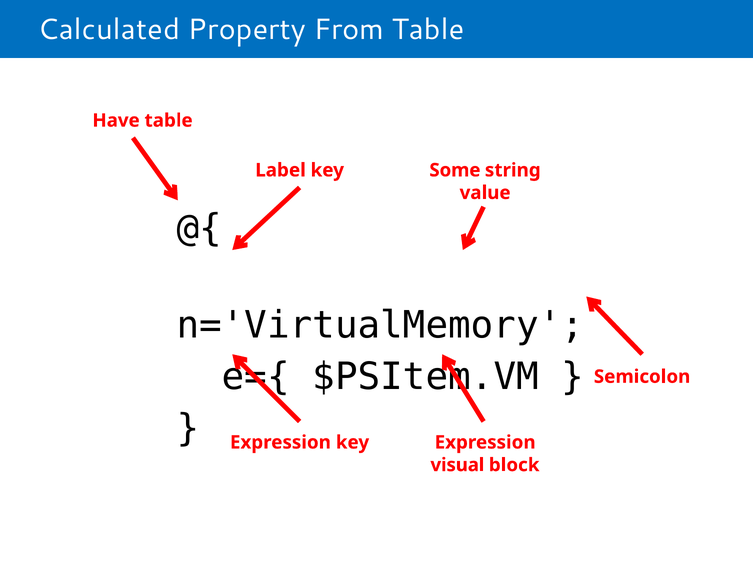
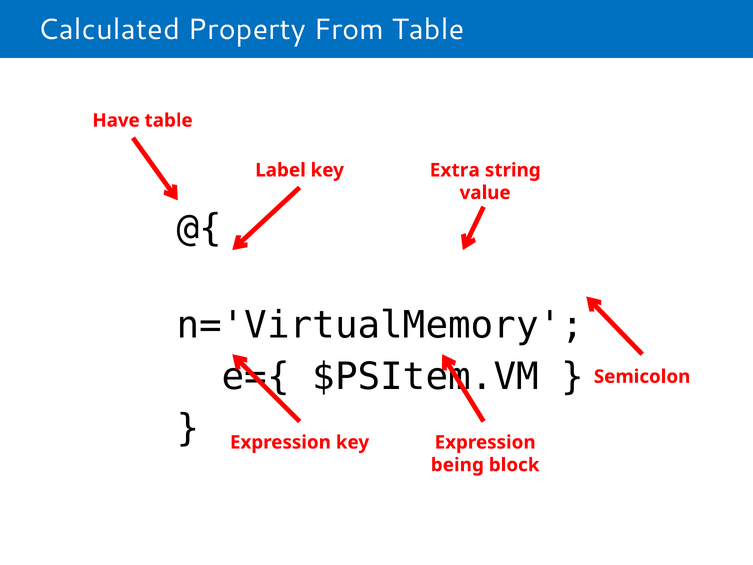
Some: Some -> Extra
visual: visual -> being
